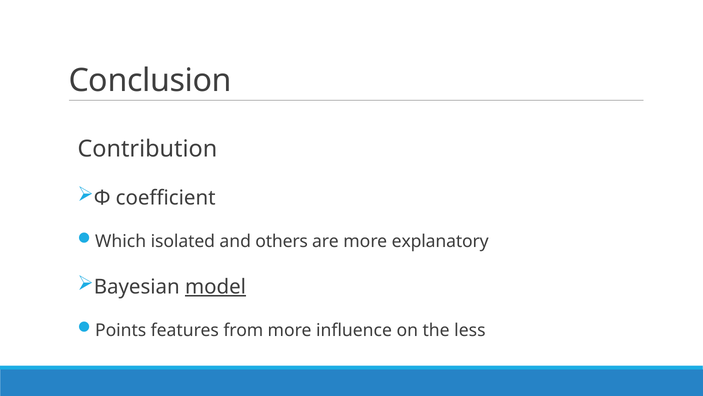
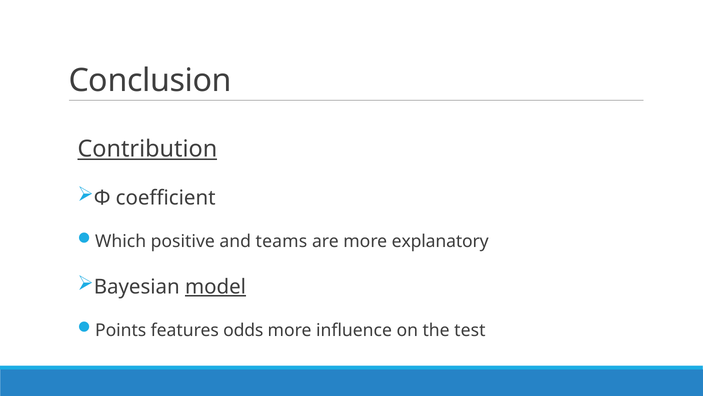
Contribution underline: none -> present
isolated: isolated -> positive
others: others -> teams
from: from -> odds
less: less -> test
